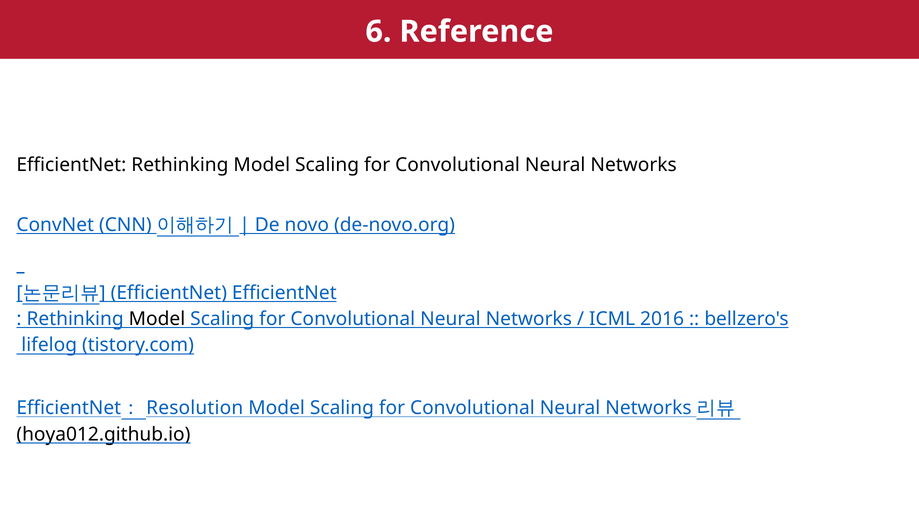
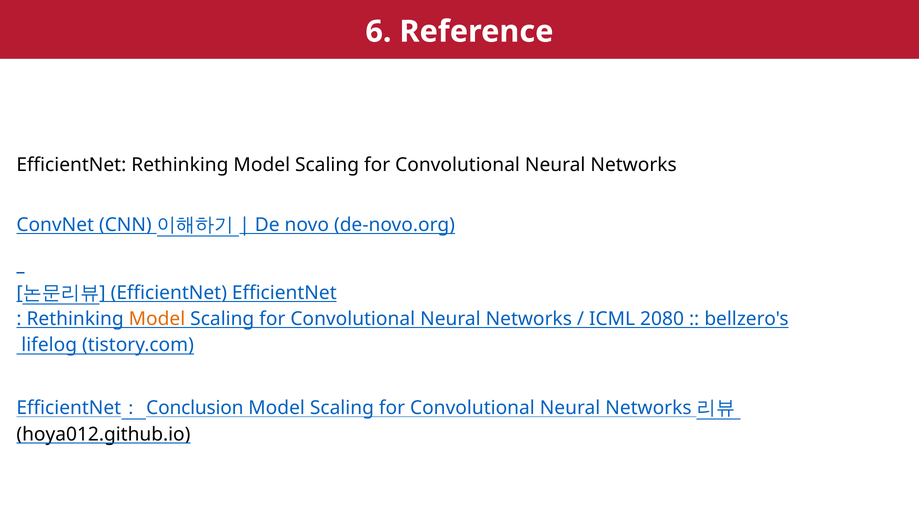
Model at (157, 319) colour: black -> orange
2016: 2016 -> 2080
Resolution: Resolution -> Conclusion
